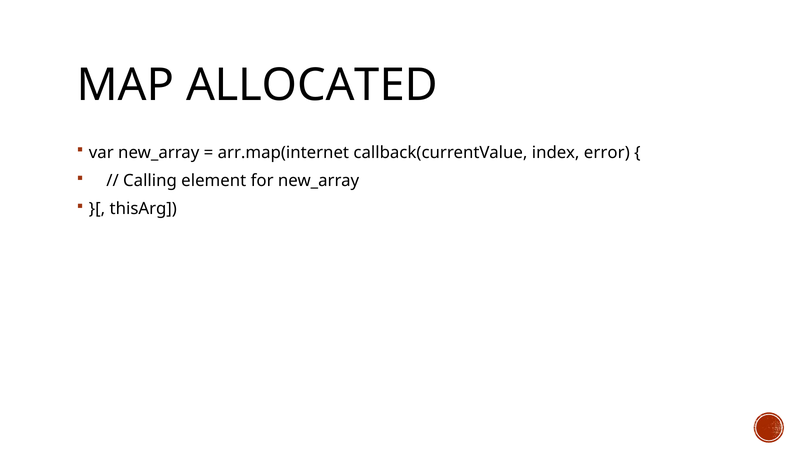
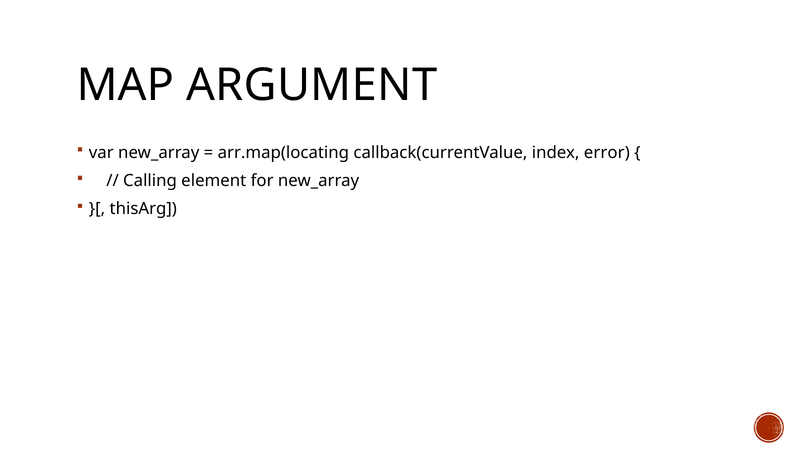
ALLOCATED: ALLOCATED -> ARGUMENT
arr.map(internet: arr.map(internet -> arr.map(locating
